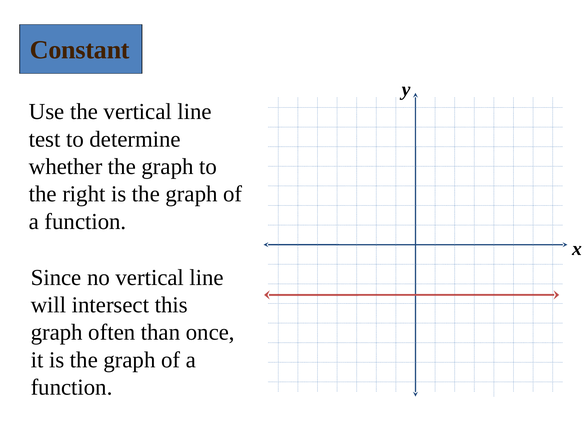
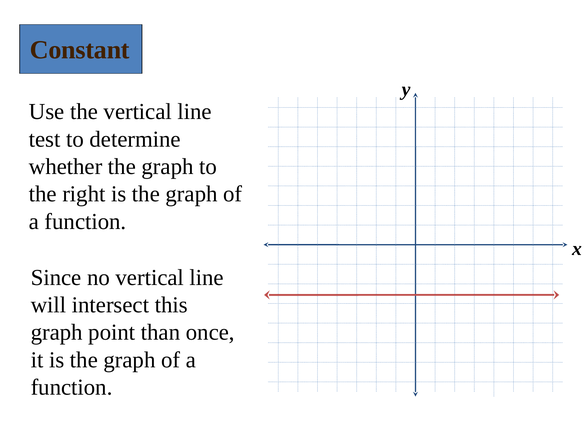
often: often -> point
